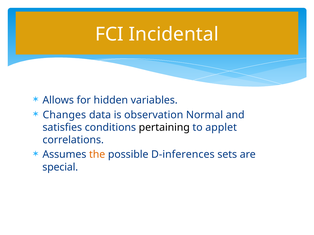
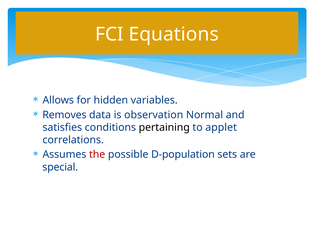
Incidental: Incidental -> Equations
Changes: Changes -> Removes
the colour: orange -> red
D-inferences: D-inferences -> D-population
